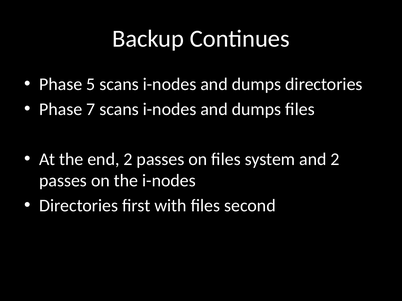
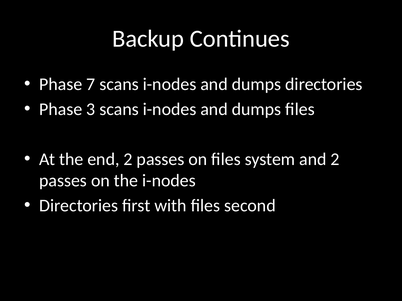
5: 5 -> 7
7: 7 -> 3
